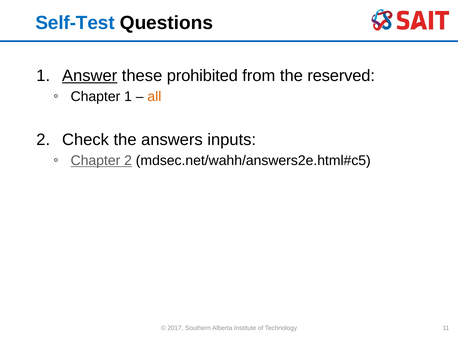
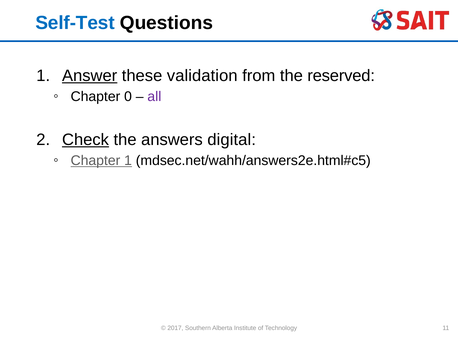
prohibited: prohibited -> validation
Chapter 1: 1 -> 0
all colour: orange -> purple
Check underline: none -> present
inputs: inputs -> digital
Chapter 2: 2 -> 1
